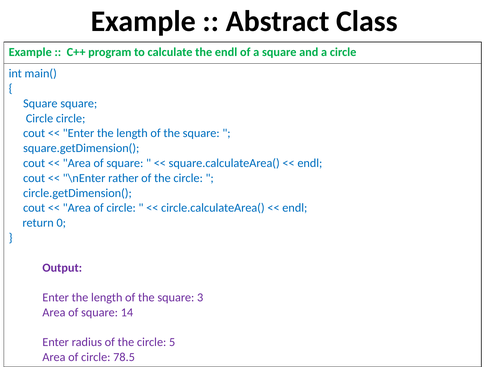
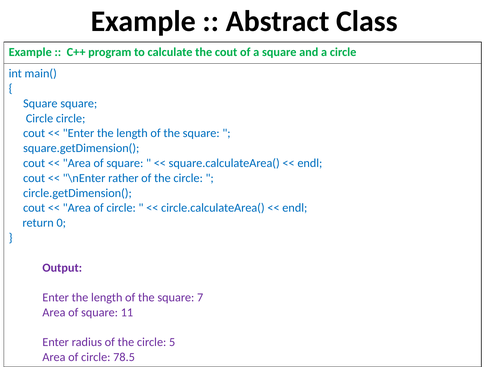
the endl: endl -> cout
3: 3 -> 7
14: 14 -> 11
